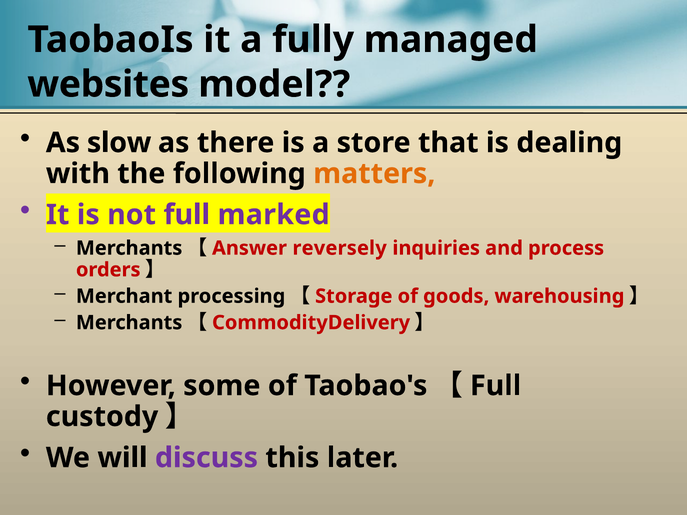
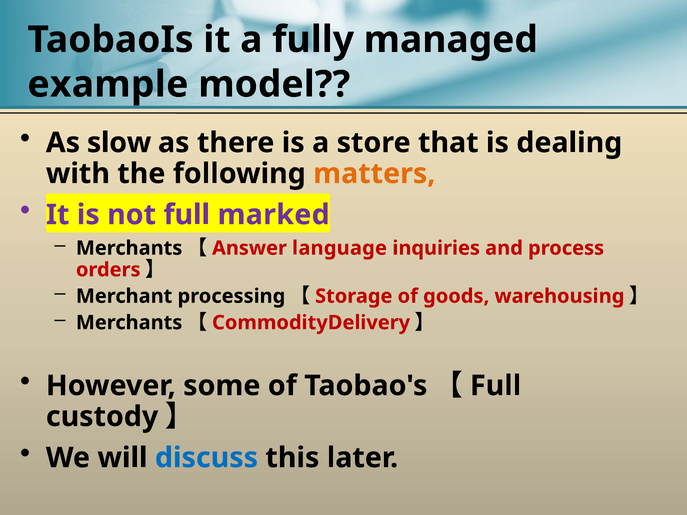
websites: websites -> example
reversely: reversely -> language
discuss colour: purple -> blue
